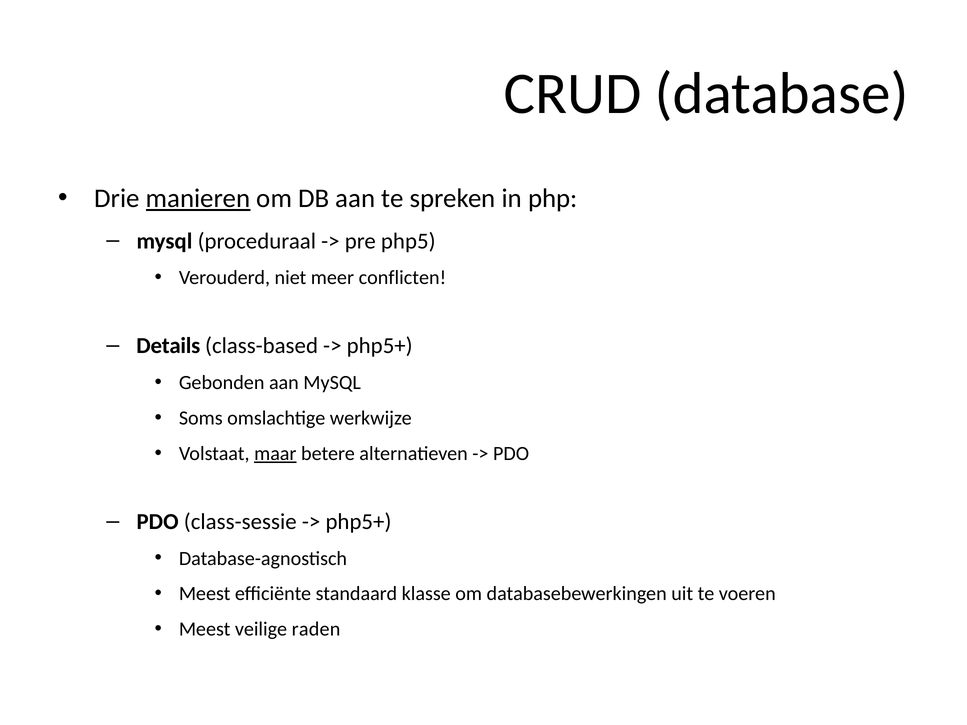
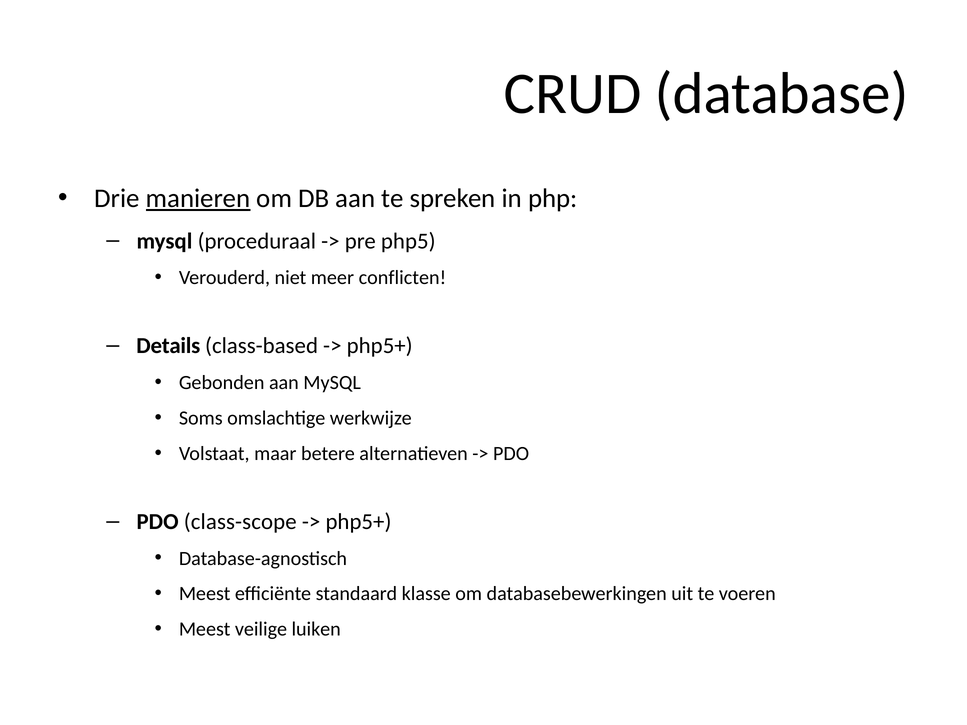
maar underline: present -> none
class-sessie: class-sessie -> class-scope
raden: raden -> luiken
